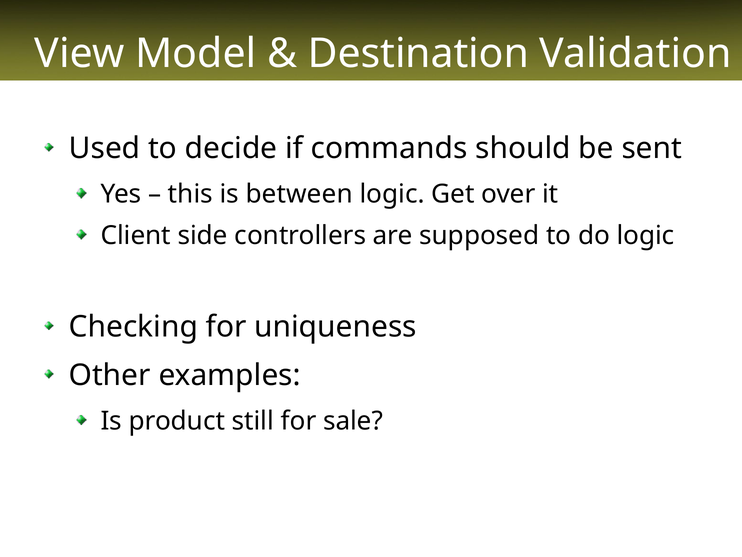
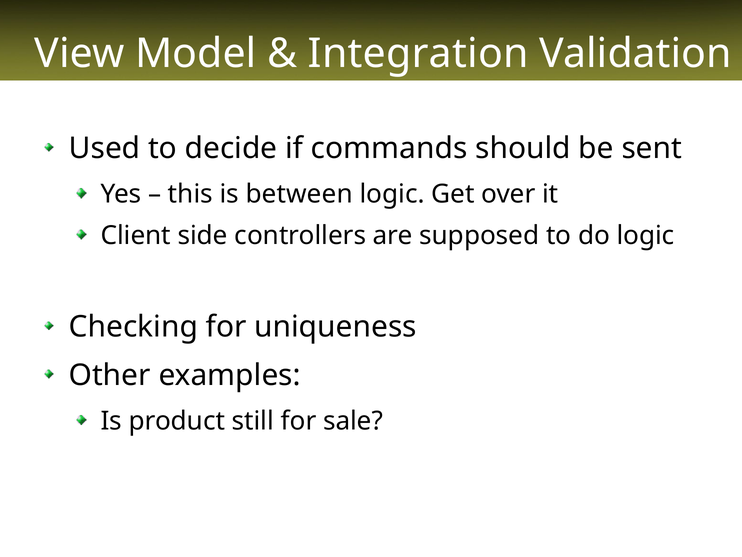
Destination: Destination -> Integration
